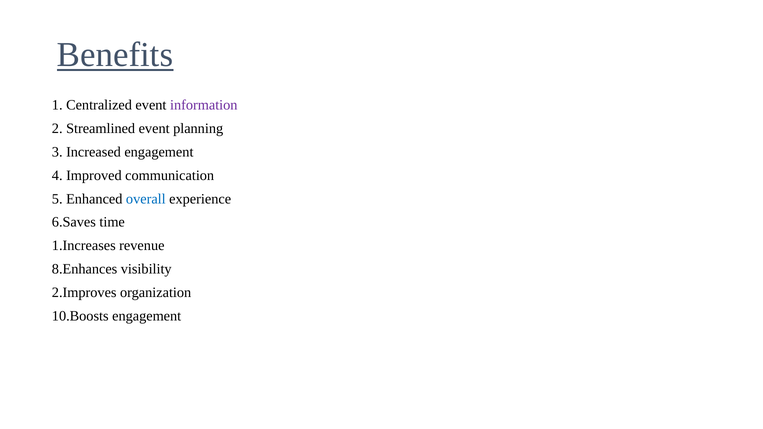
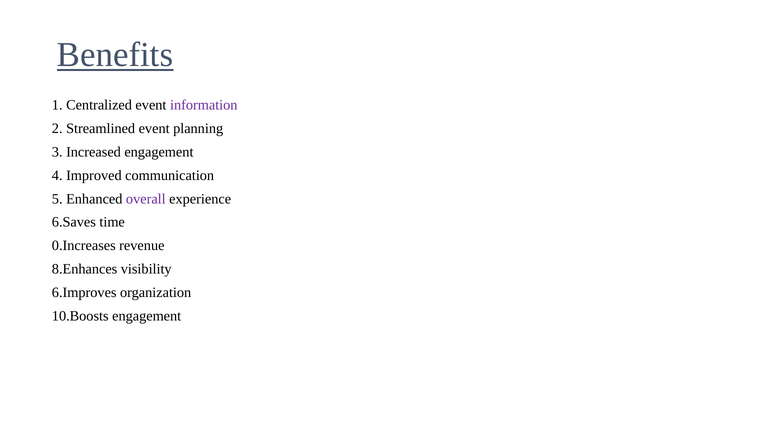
overall colour: blue -> purple
1.Increases: 1.Increases -> 0.Increases
2.Improves: 2.Improves -> 6.Improves
